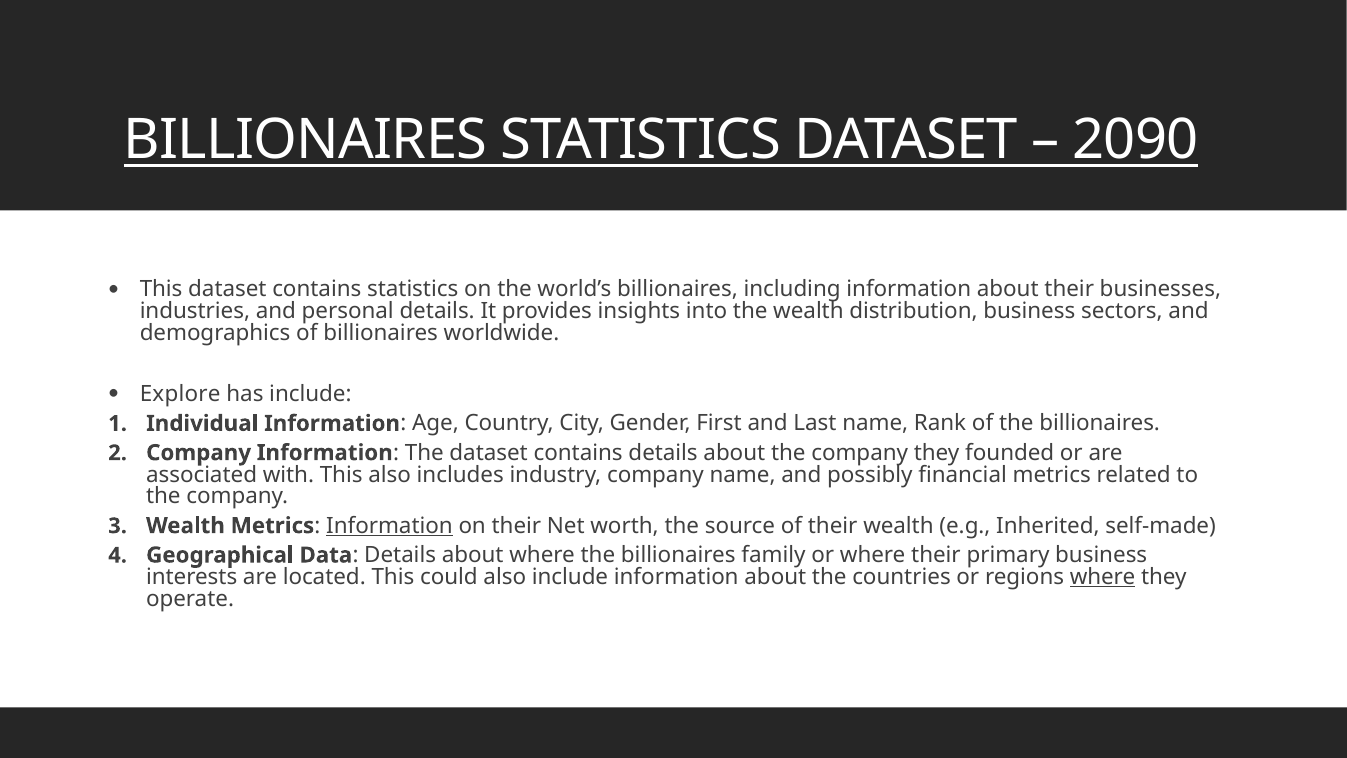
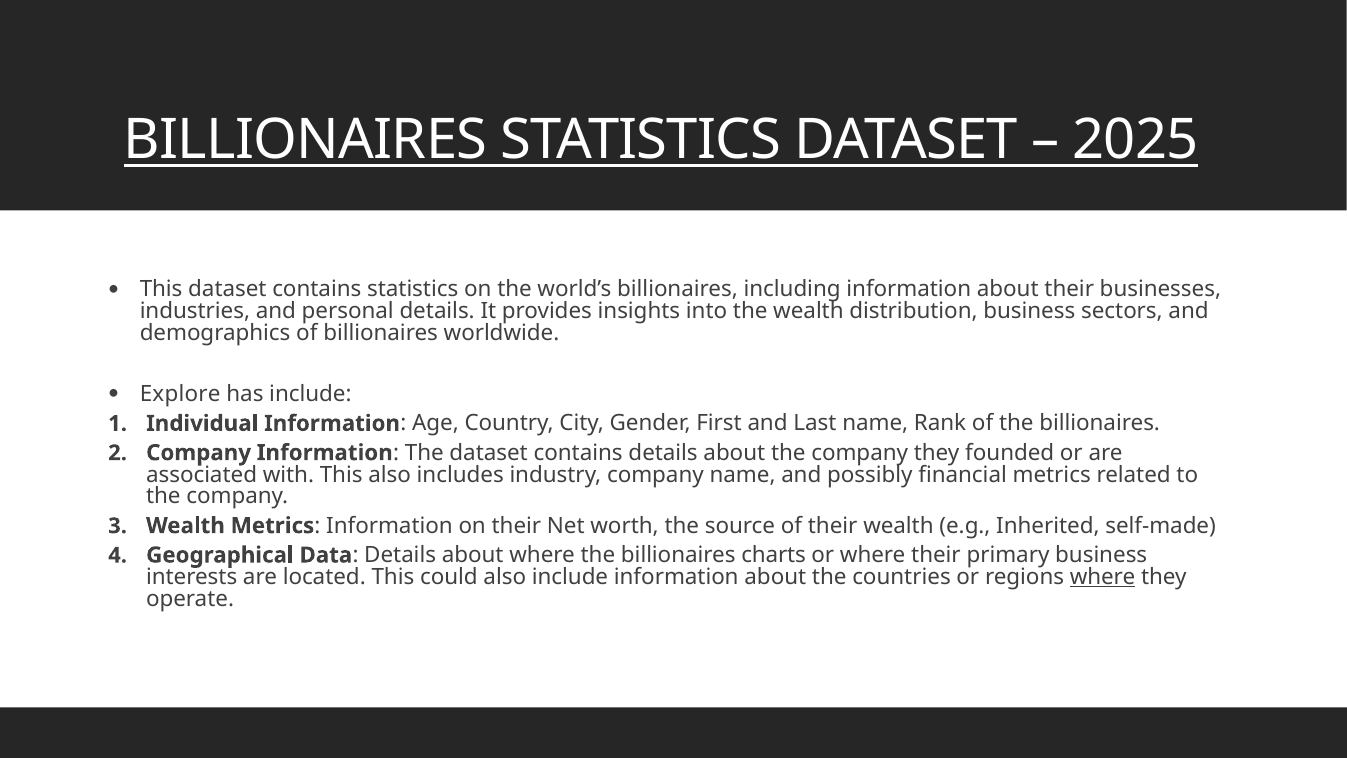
2090: 2090 -> 2025
Information at (389, 526) underline: present -> none
family: family -> charts
